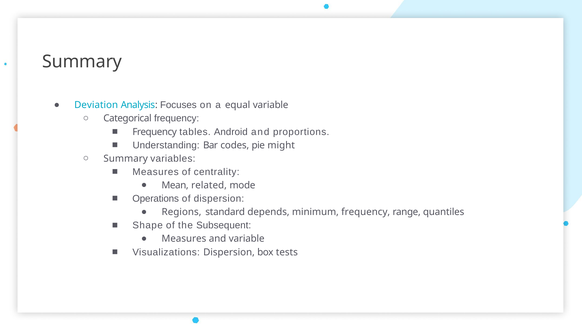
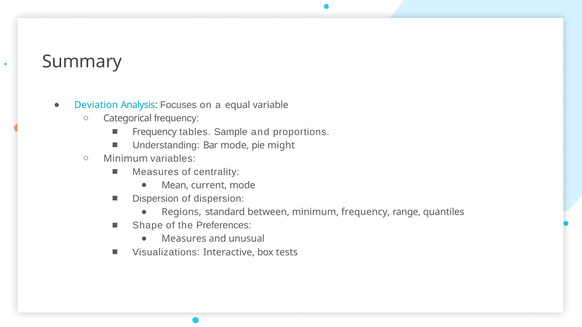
Android: Android -> Sample
Bar codes: codes -> mode
Summary at (126, 159): Summary -> Minimum
related: related -> current
Operations at (156, 199): Operations -> Dispersion
depends: depends -> between
Subsequent: Subsequent -> Preferences
and variable: variable -> unusual
Visualizations Dispersion: Dispersion -> Interactive
